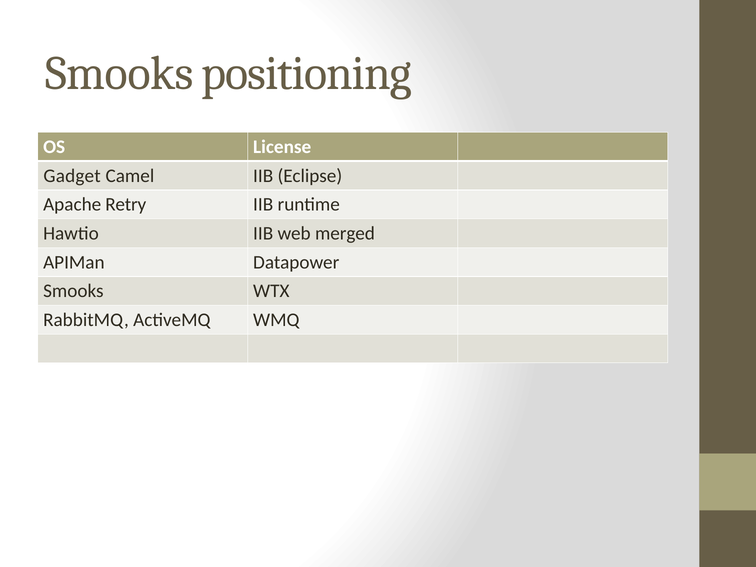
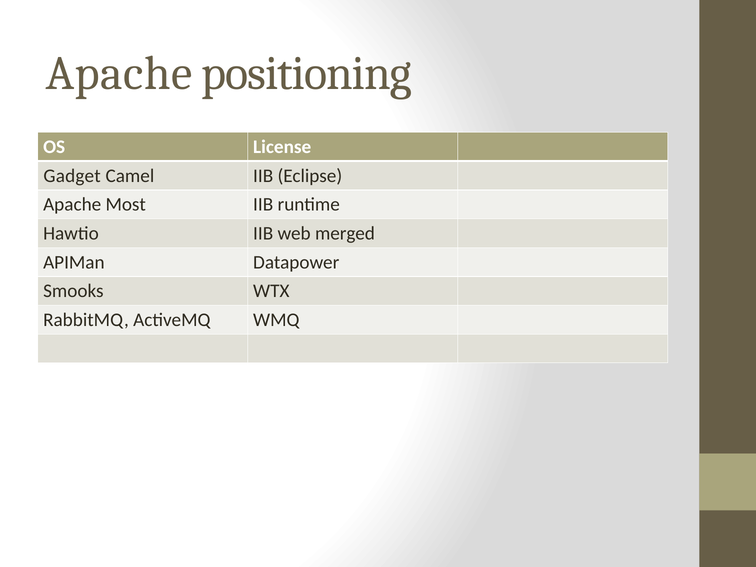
Smooks at (119, 73): Smooks -> Apache
Retry: Retry -> Most
